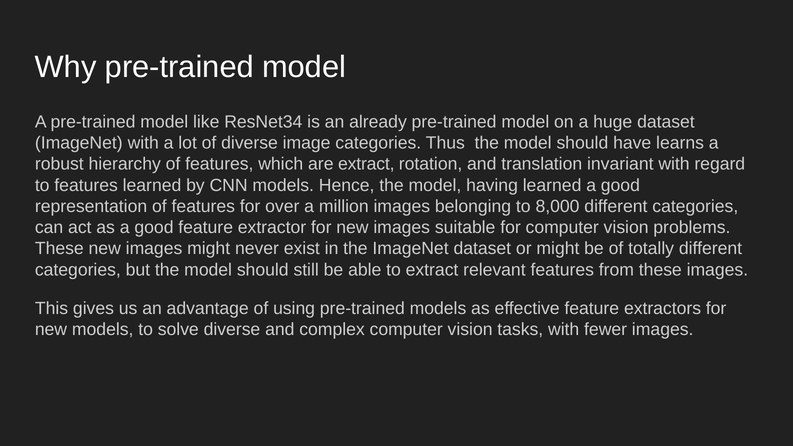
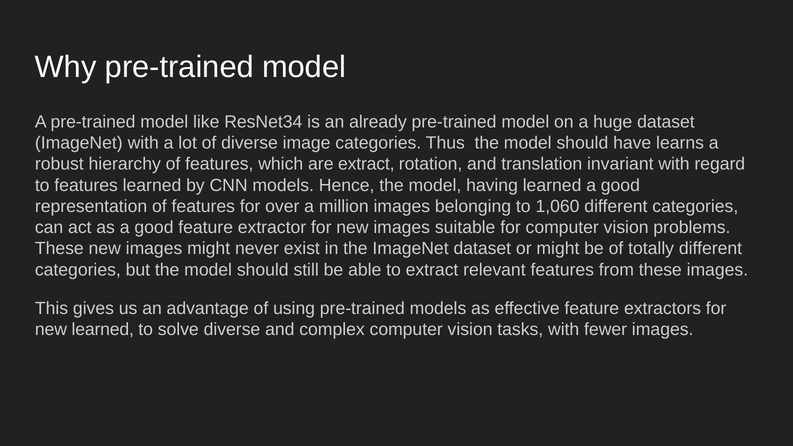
8,000: 8,000 -> 1,060
new models: models -> learned
